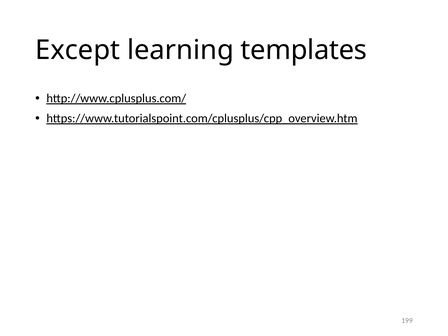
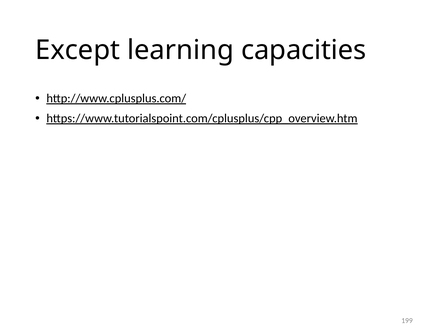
templates: templates -> capacities
